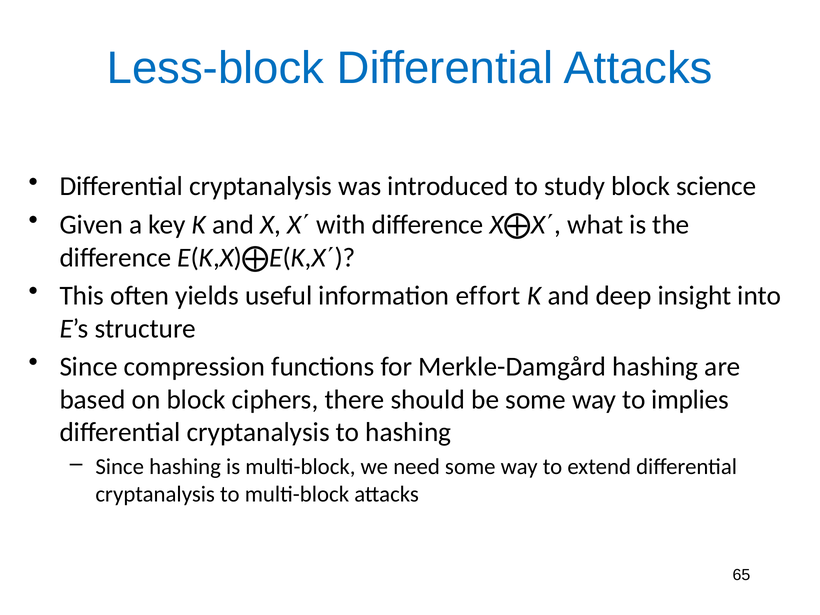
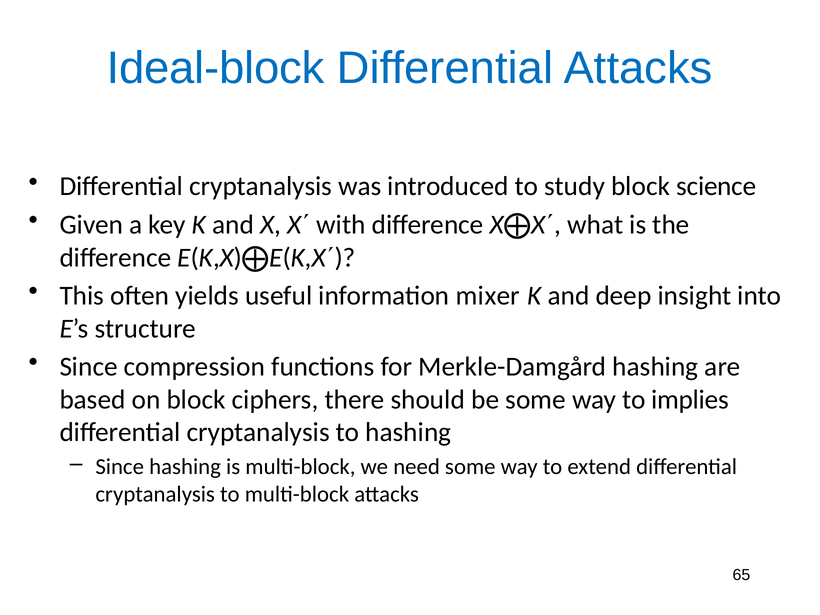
Less-block: Less-block -> Ideal-block
effort: effort -> mixer
